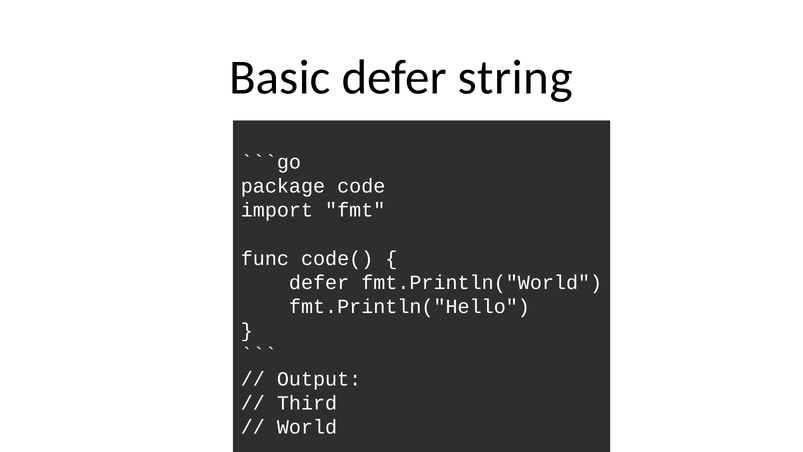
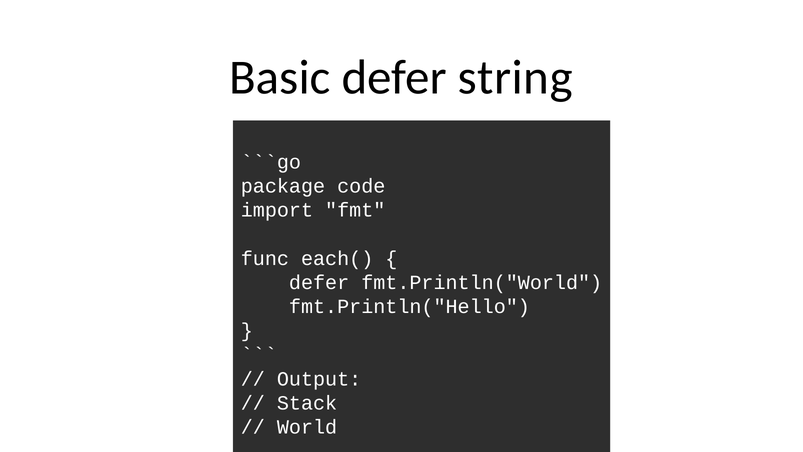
code(: code( -> each(
Third: Third -> Stack
